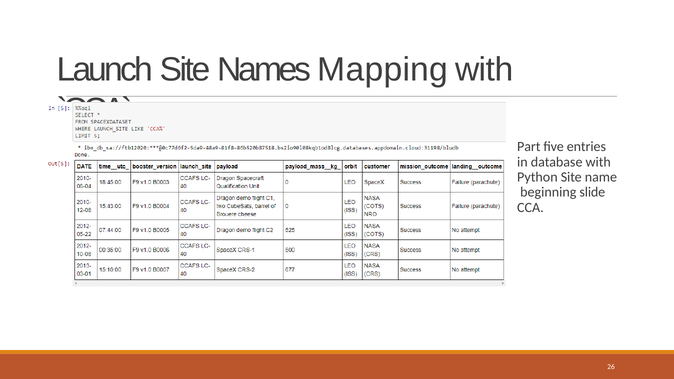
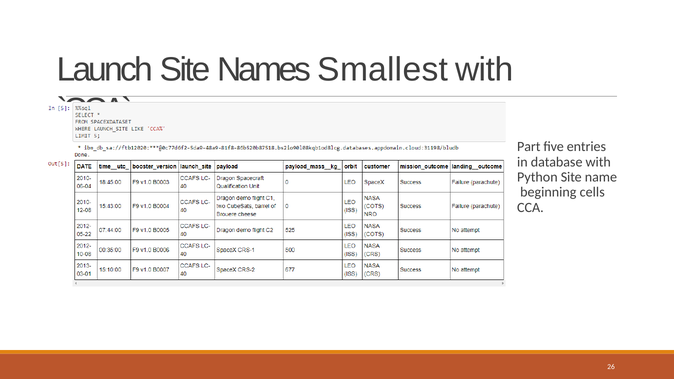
Mapping: Mapping -> Smallest
slide: slide -> cells
